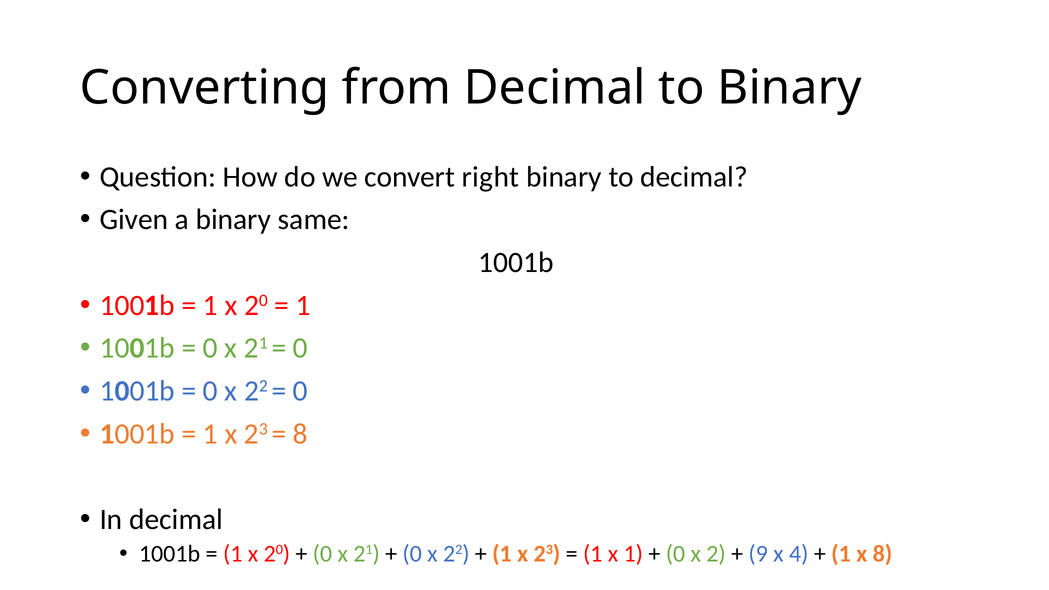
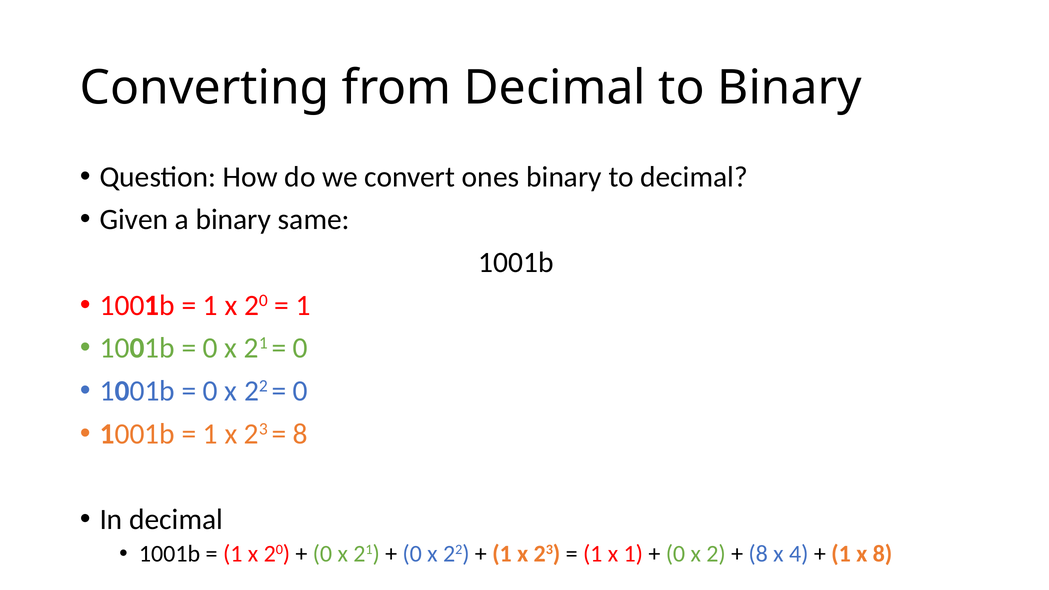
right: right -> ones
9 at (758, 554): 9 -> 8
